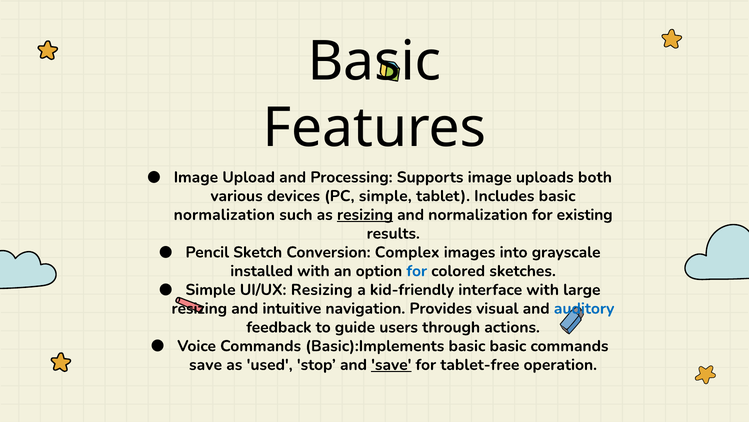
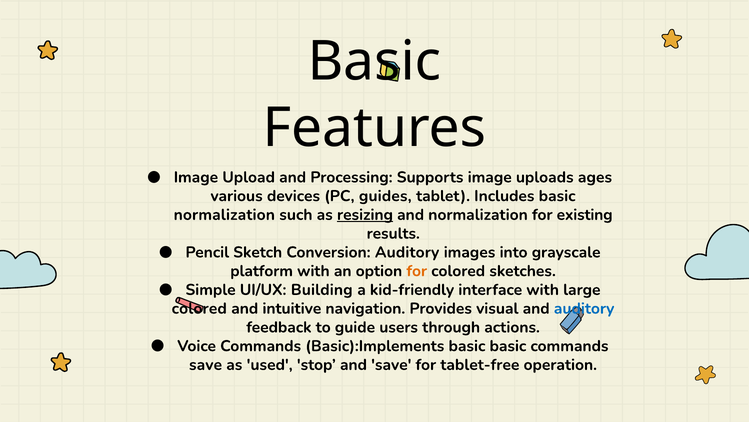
both: both -> ages
PC simple: simple -> guides
Conversion Complex: Complex -> Auditory
installed: installed -> platform
for at (417, 271) colour: blue -> orange
UI/UX Resizing: Resizing -> Building
resizing at (199, 308): resizing -> colored
save at (391, 364) underline: present -> none
